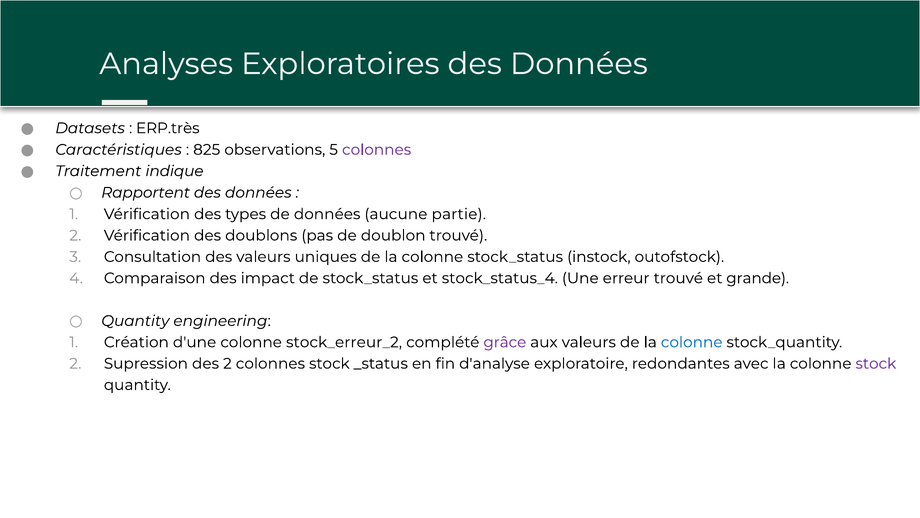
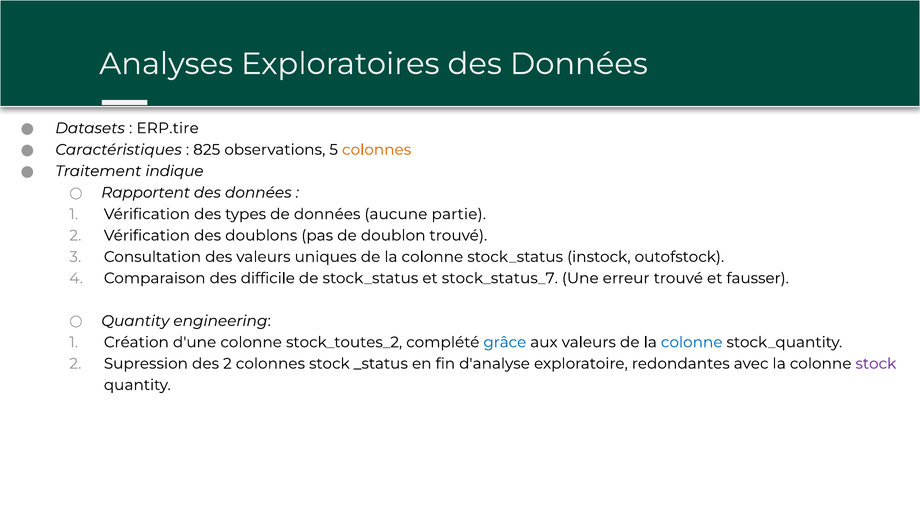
ERP.très: ERP.très -> ERP.tire
colonnes at (377, 150) colour: purple -> orange
impact: impact -> difficile
stock_status_4: stock_status_4 -> stock_status_7
grande: grande -> fausser
stock_erreur_2: stock_erreur_2 -> stock_toutes_2
grâce colour: purple -> blue
